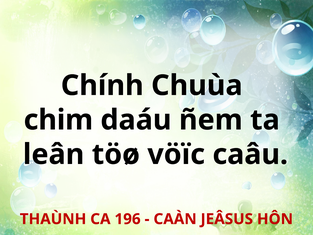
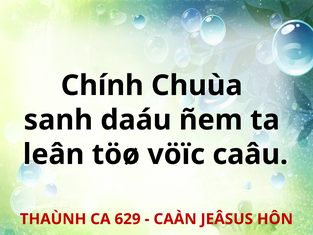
chim: chim -> sanh
196: 196 -> 629
